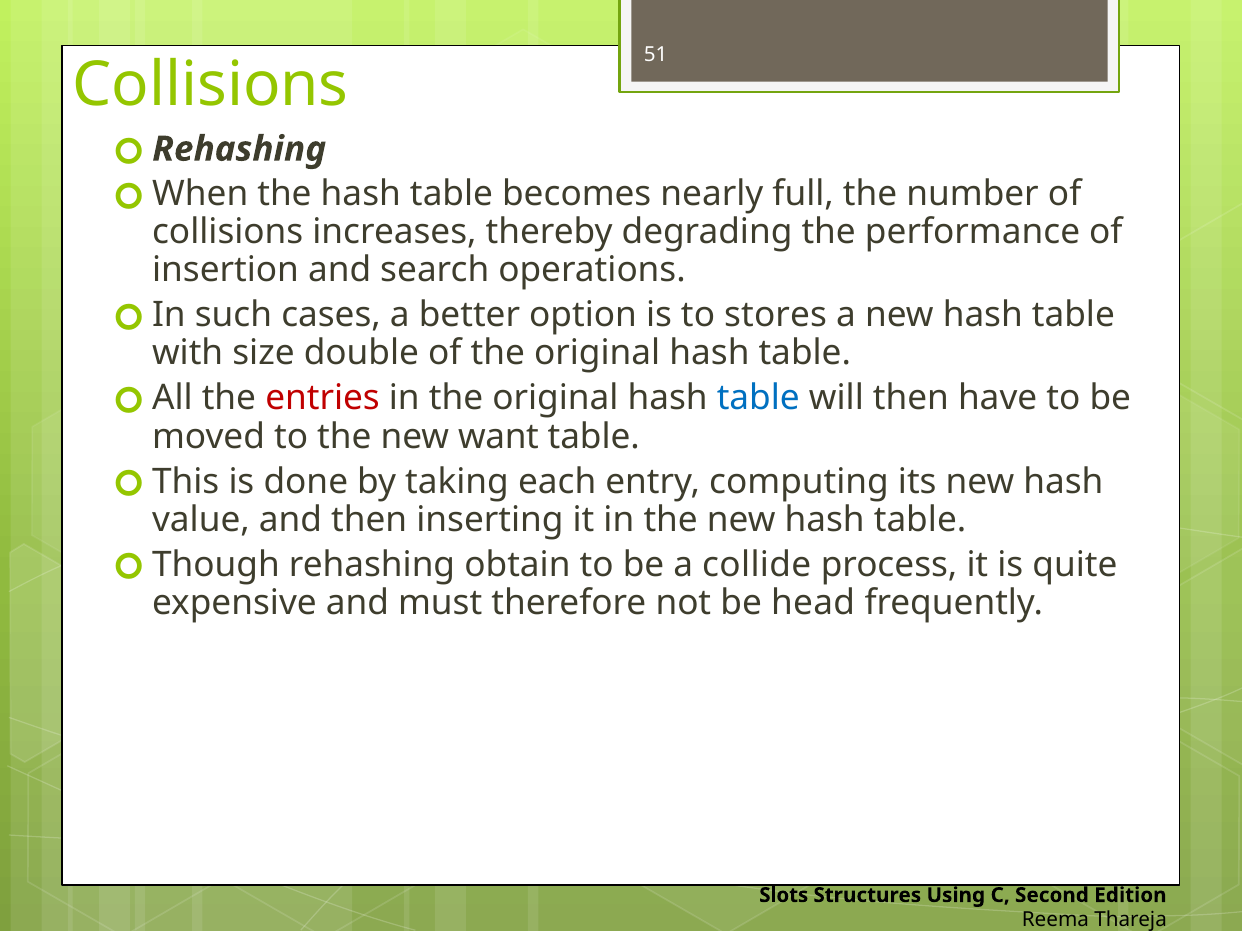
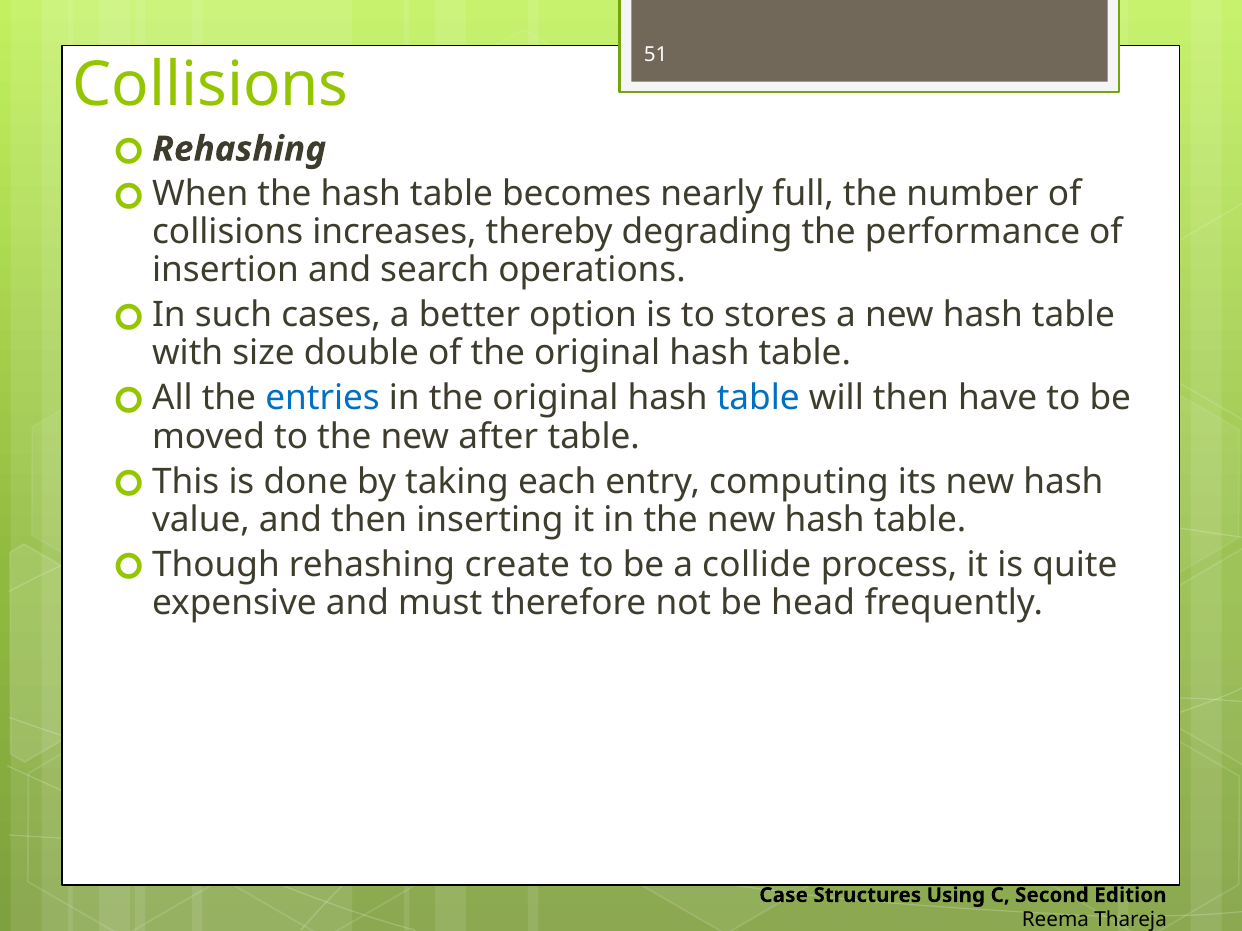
entries colour: red -> blue
want: want -> after
obtain: obtain -> create
Slots: Slots -> Case
